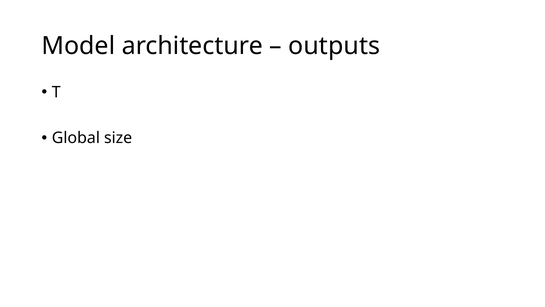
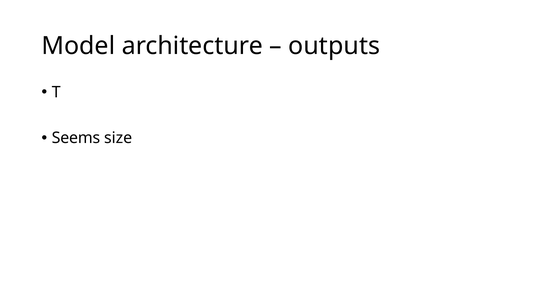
Global: Global -> Seems
